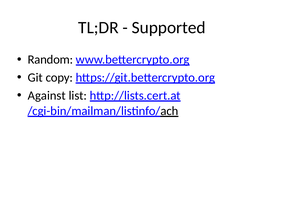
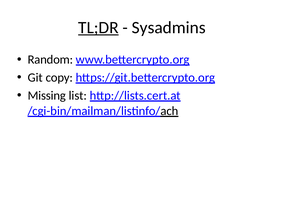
TL;DR underline: none -> present
Supported: Supported -> Sysadmins
Against: Against -> Missing
